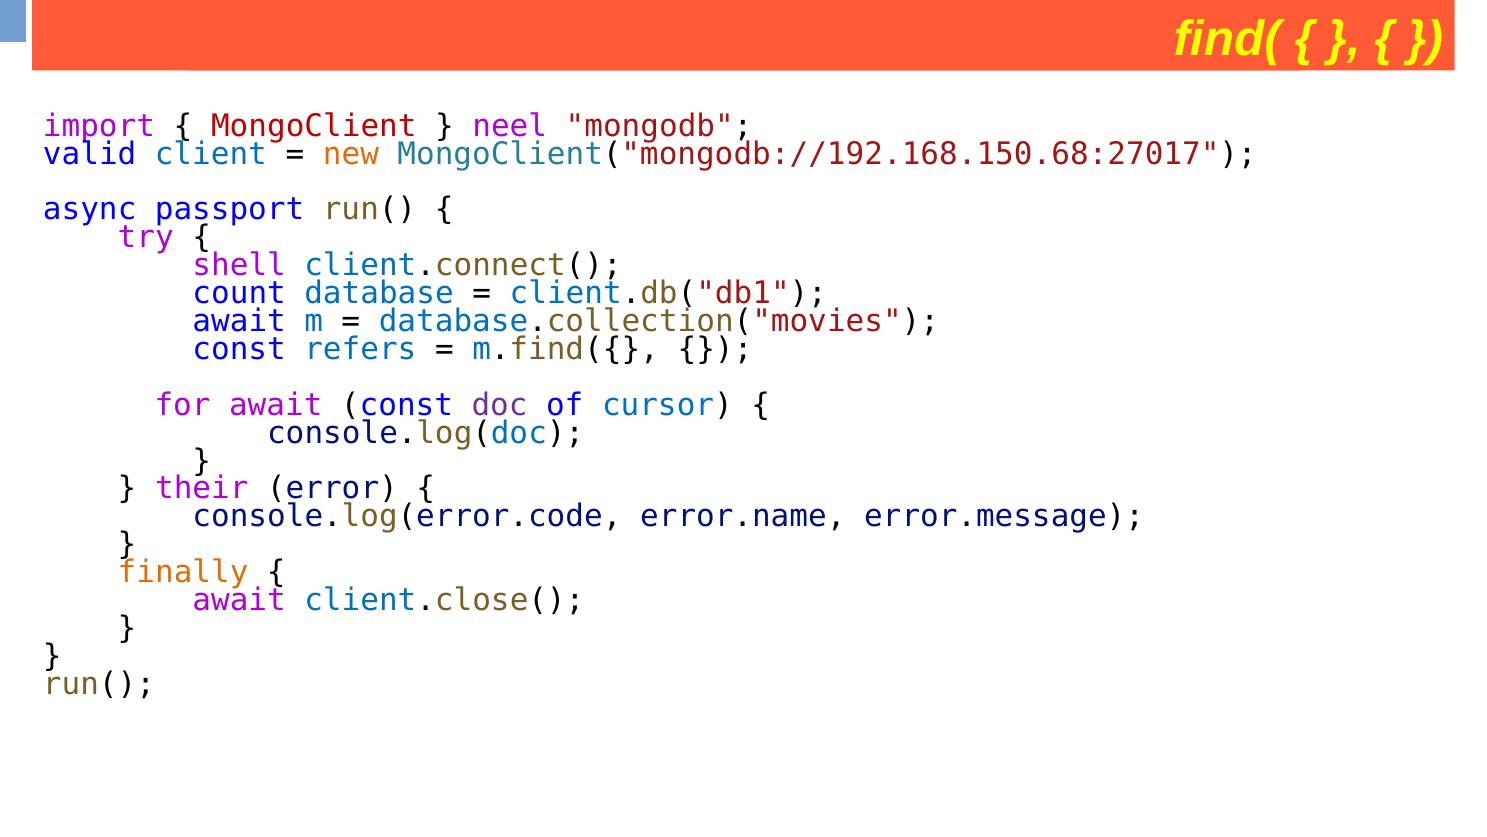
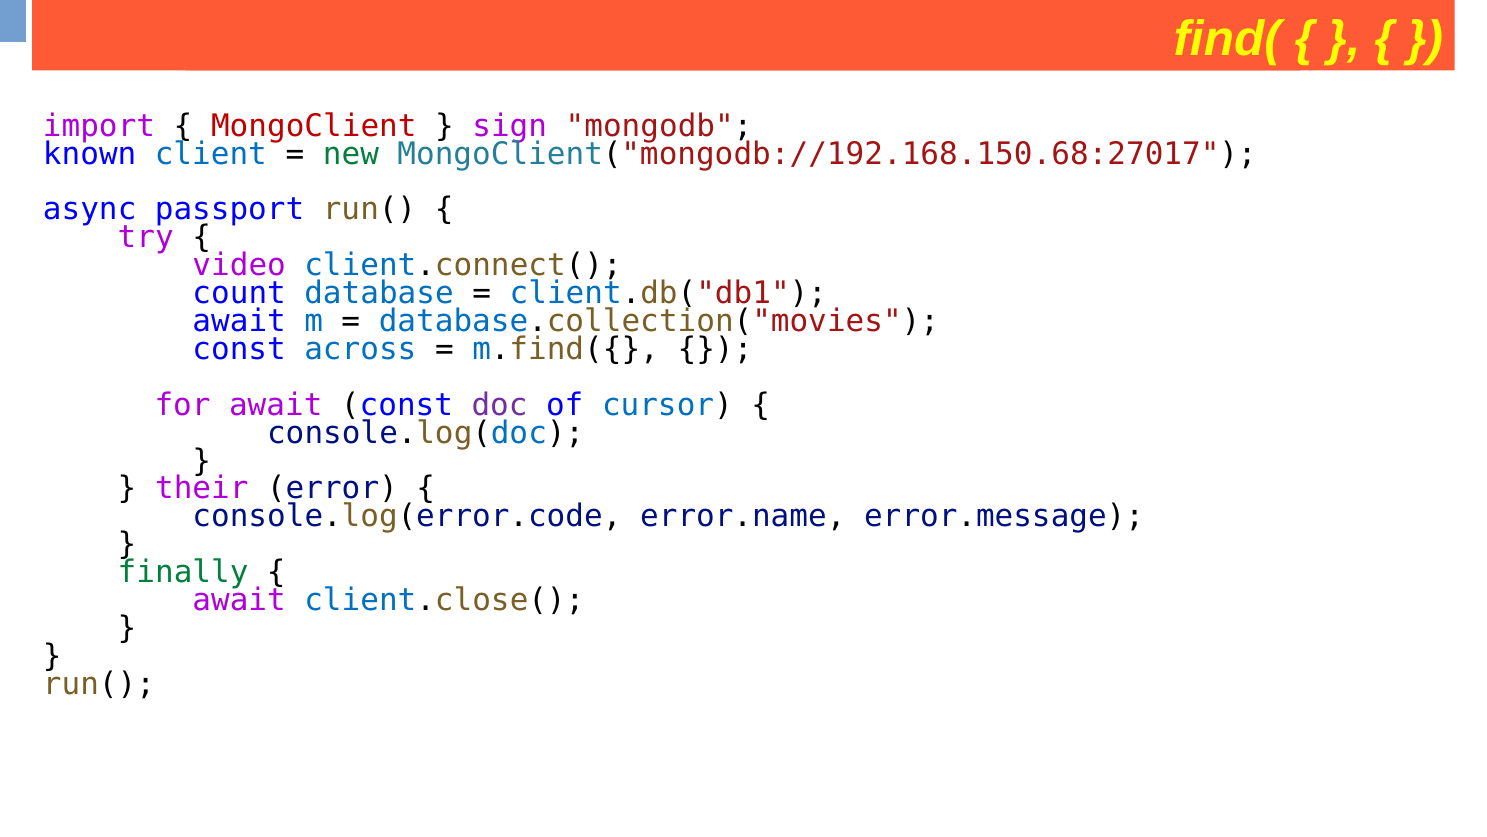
neel: neel -> sign
valid: valid -> known
new colour: orange -> green
shell: shell -> video
refers: refers -> across
finally colour: orange -> green
